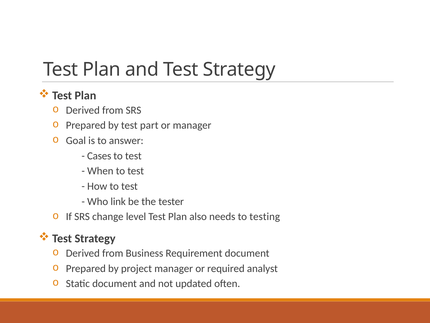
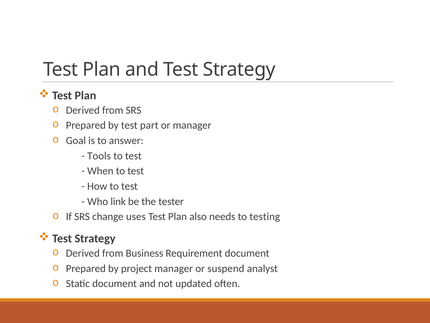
Cases: Cases -> Tools
level: level -> uses
required: required -> suspend
